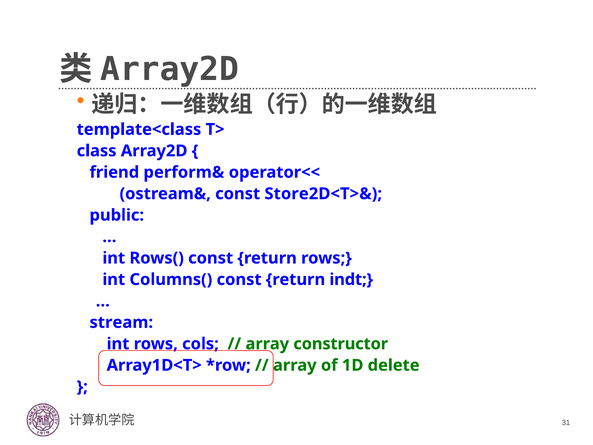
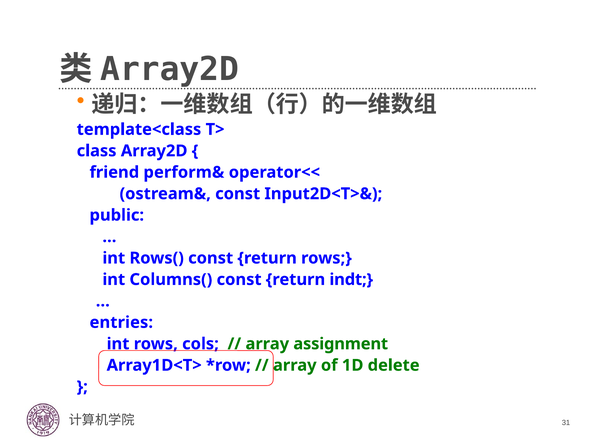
Store2D<T>&: Store2D<T>& -> Input2D<T>&
stream: stream -> entries
constructor: constructor -> assignment
